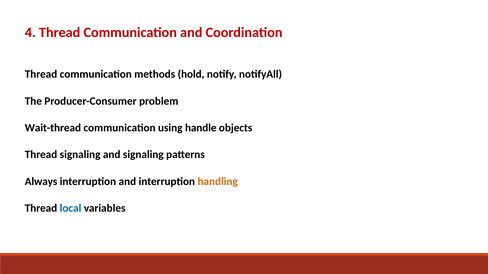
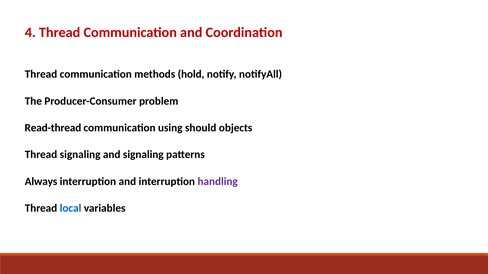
Wait-thread: Wait-thread -> Read-thread
handle: handle -> should
handling colour: orange -> purple
